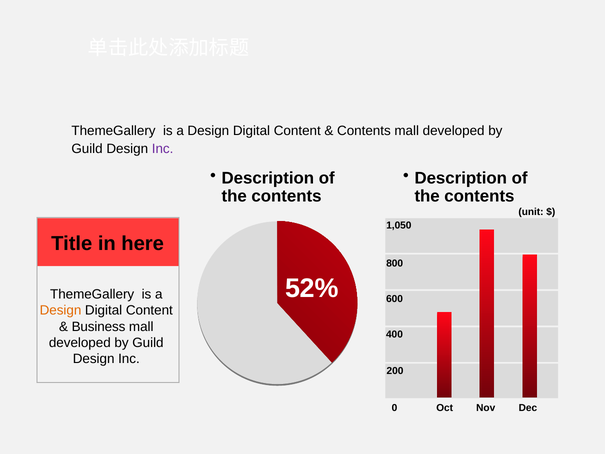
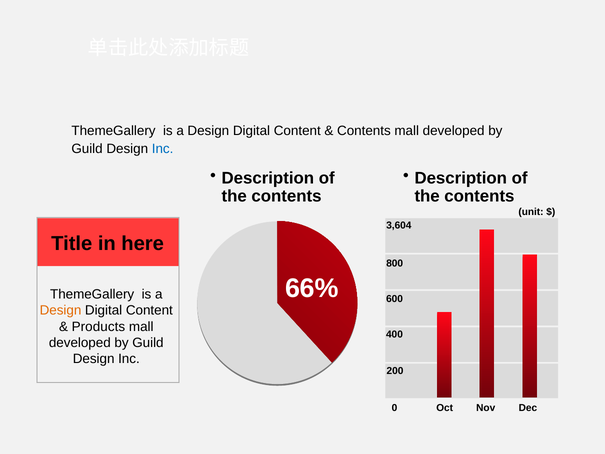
Inc at (163, 149) colour: purple -> blue
1,050: 1,050 -> 3,604
52%: 52% -> 66%
Business: Business -> Products
